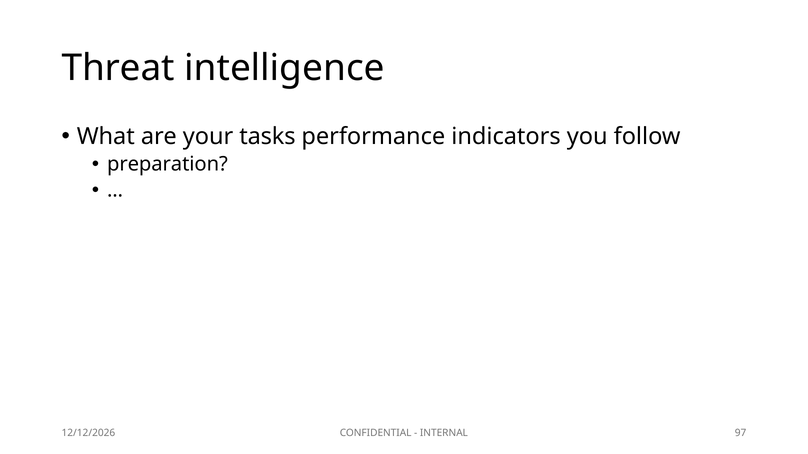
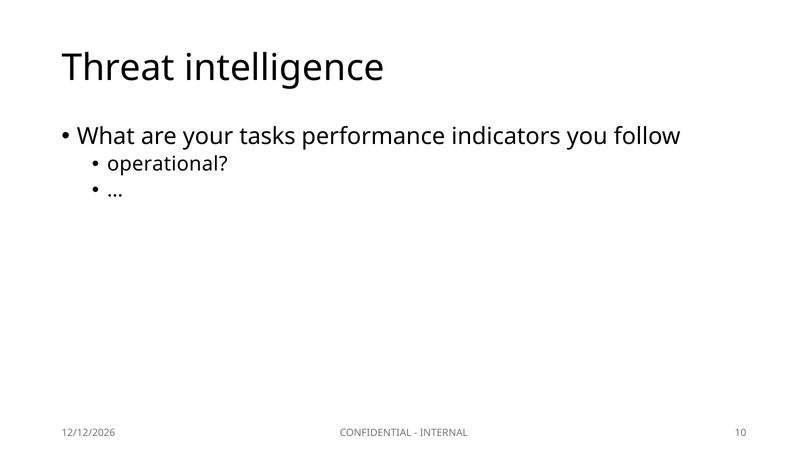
preparation: preparation -> operational
97: 97 -> 10
